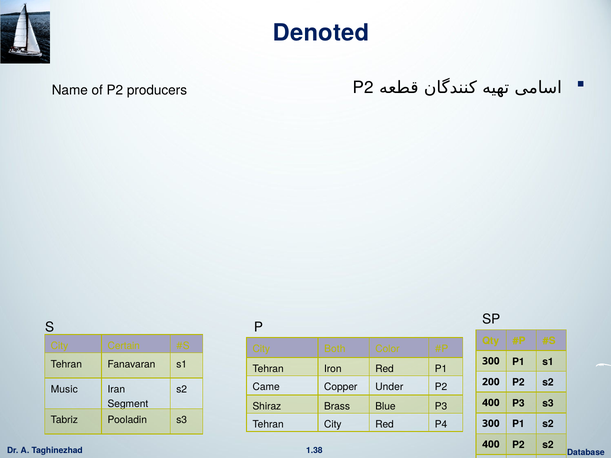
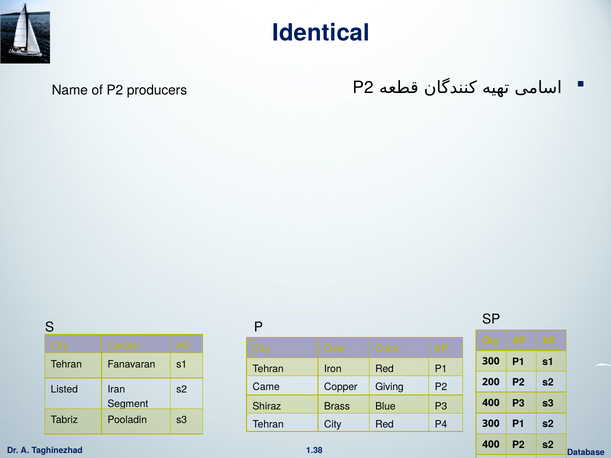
Denoted: Denoted -> Identical
Both: Both -> Over
Under: Under -> Giving
Music: Music -> Listed
